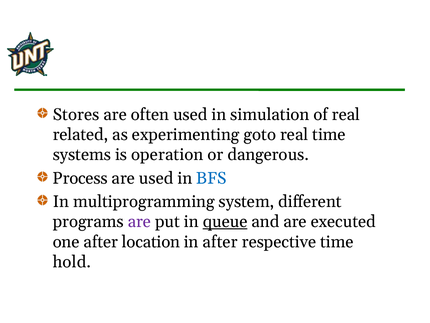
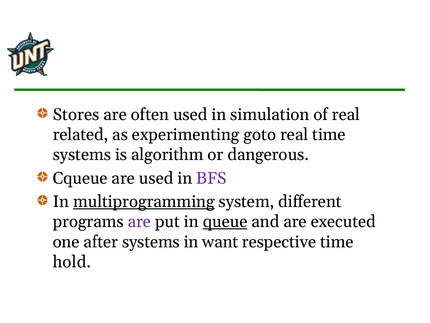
operation: operation -> algorithm
Process: Process -> Cqueue
BFS colour: blue -> purple
multiprogramming underline: none -> present
after location: location -> systems
in after: after -> want
